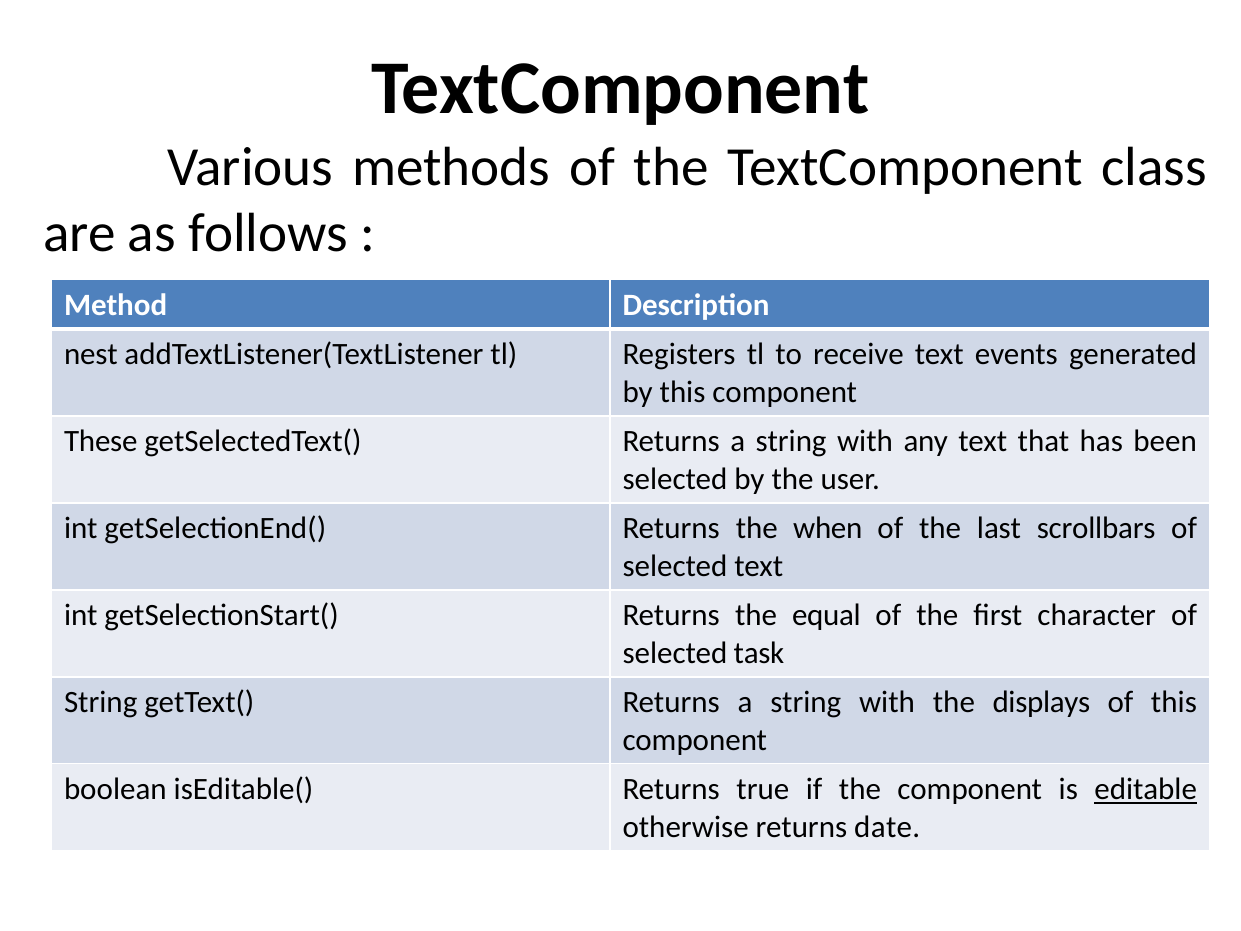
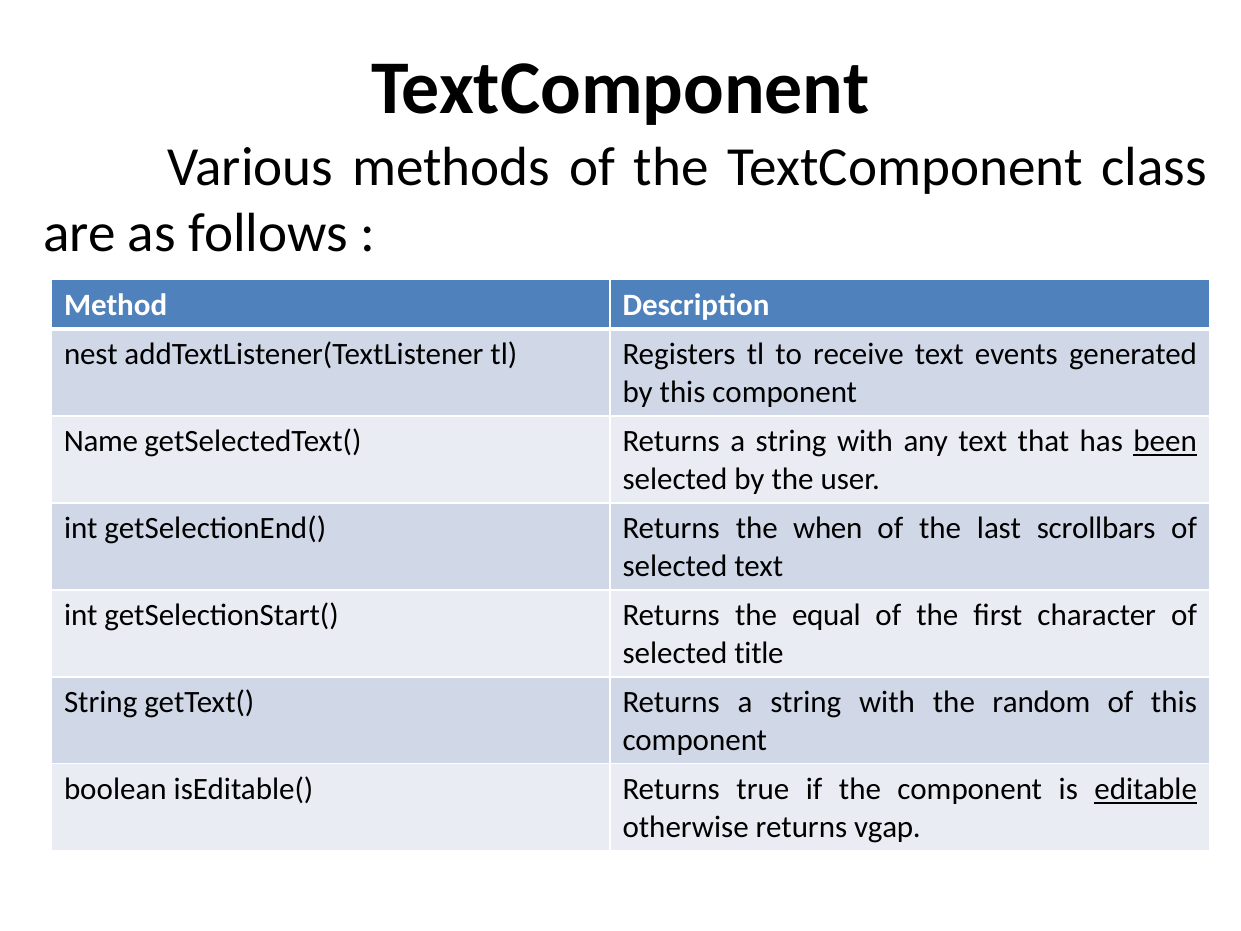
These: These -> Name
been underline: none -> present
task: task -> title
displays: displays -> random
date: date -> vgap
